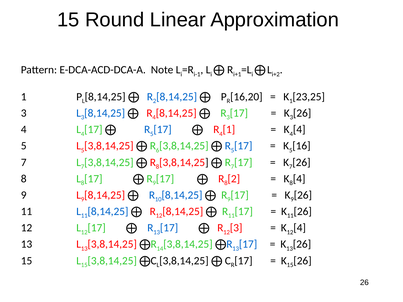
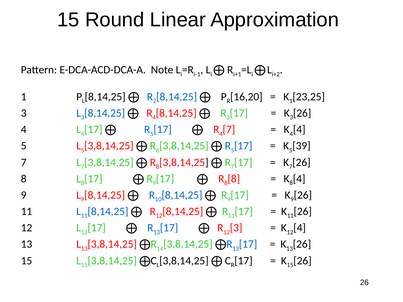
4 1: 1 -> 7
16: 16 -> 39
8 2: 2 -> 8
